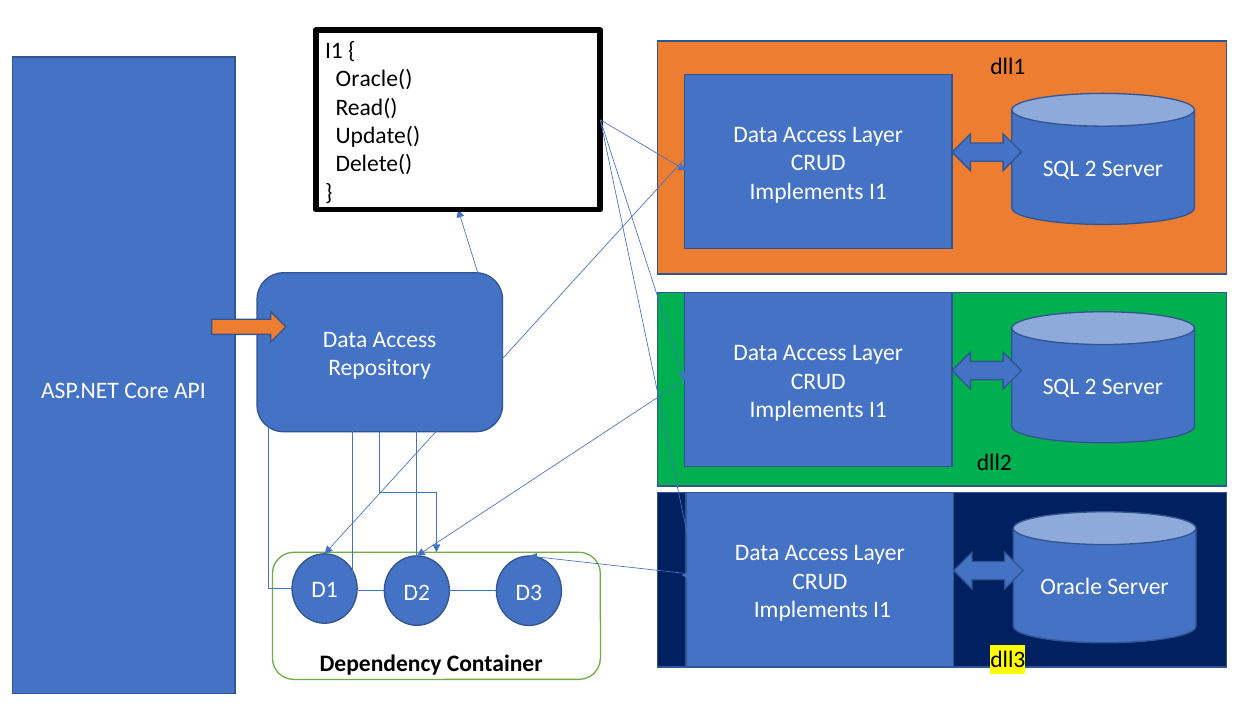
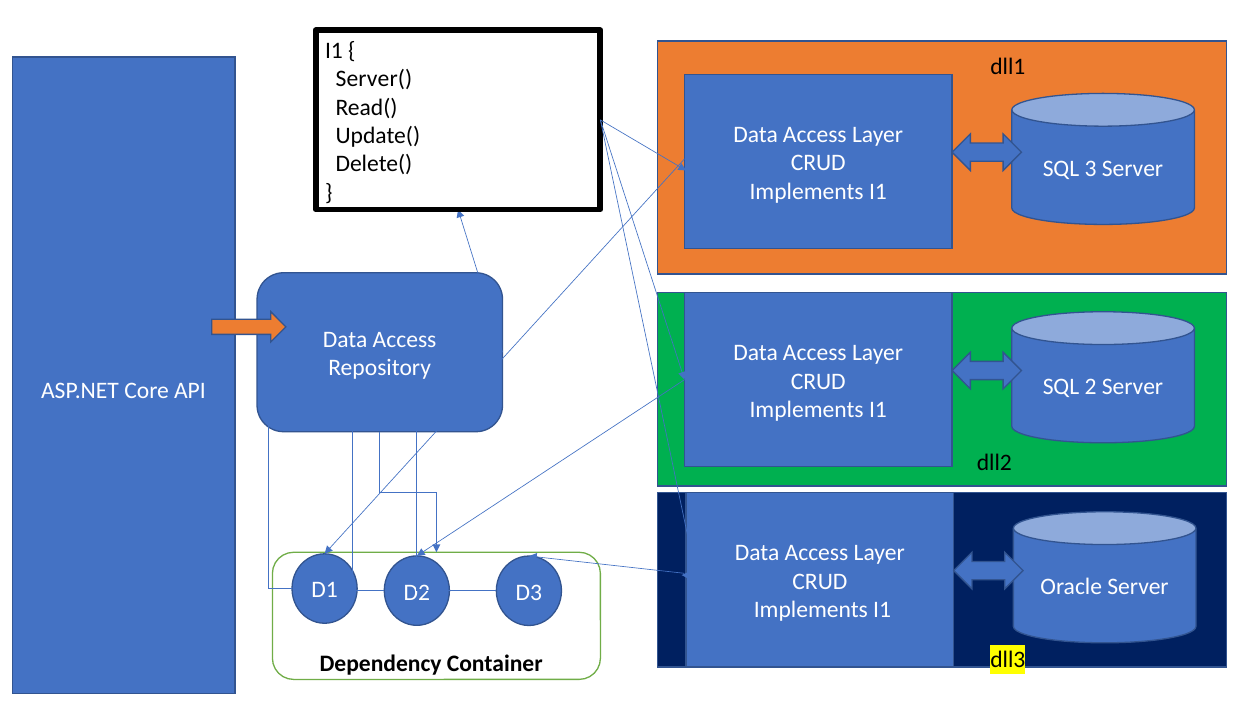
Oracle(: Oracle( -> Server(
2 at (1091, 169): 2 -> 3
